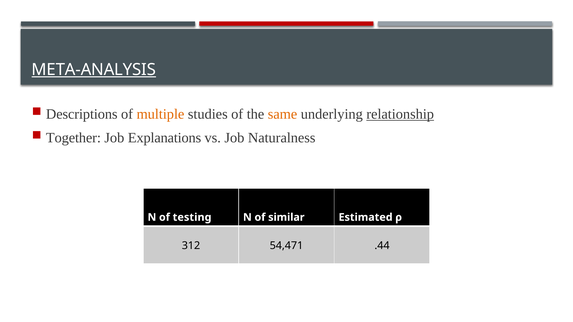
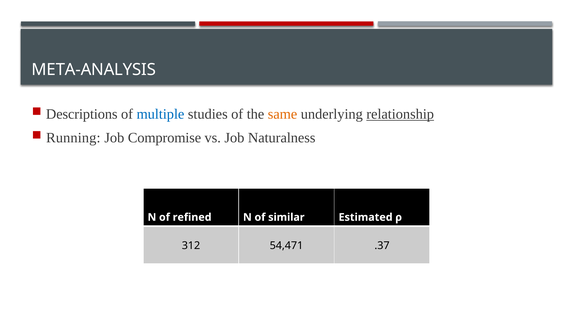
META-ANALYSIS underline: present -> none
multiple colour: orange -> blue
Together: Together -> Running
Explanations: Explanations -> Compromise
testing: testing -> refined
.44: .44 -> .37
